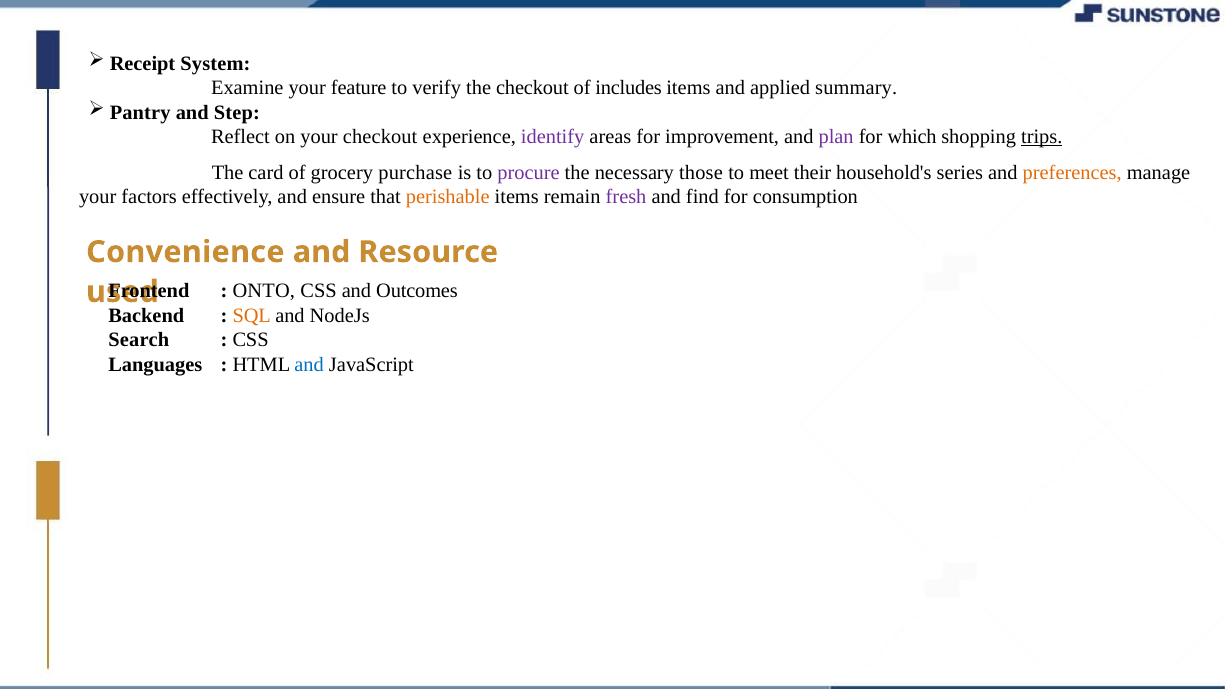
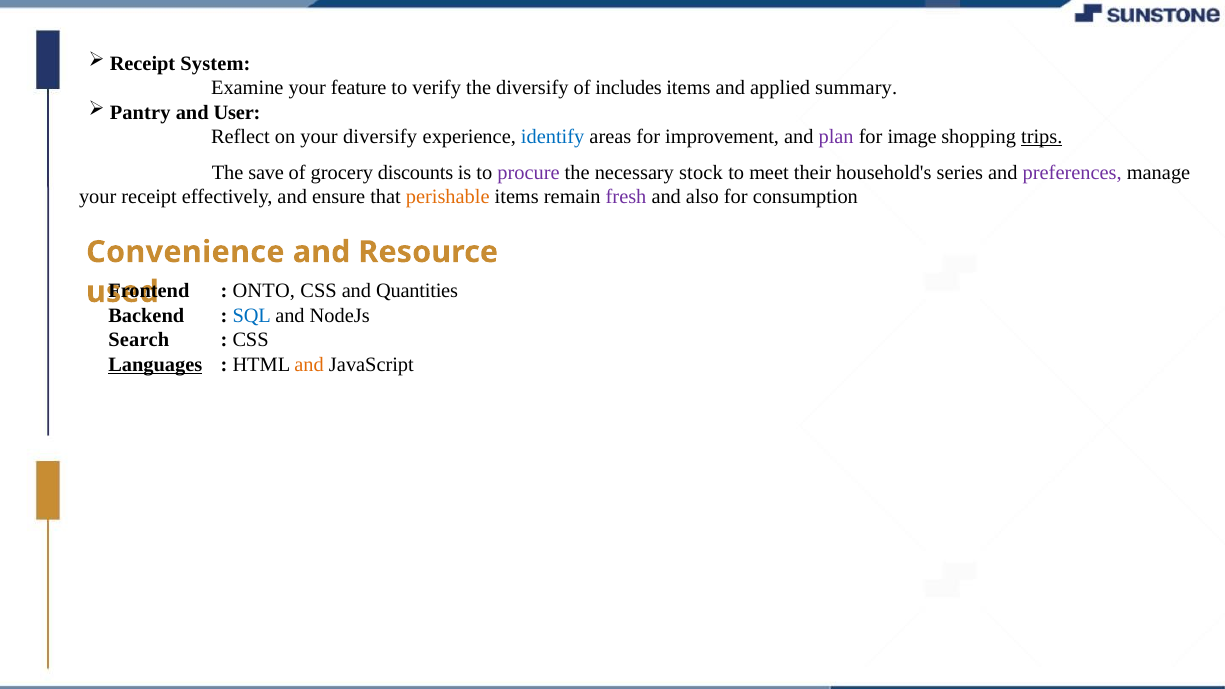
the checkout: checkout -> diversify
Step: Step -> User
your checkout: checkout -> diversify
identify colour: purple -> blue
which: which -> image
card: card -> save
purchase: purchase -> discounts
those: those -> stock
preferences colour: orange -> purple
your factors: factors -> receipt
find: find -> also
Outcomes: Outcomes -> Quantities
SQL colour: orange -> blue
Languages underline: none -> present
and at (309, 365) colour: blue -> orange
